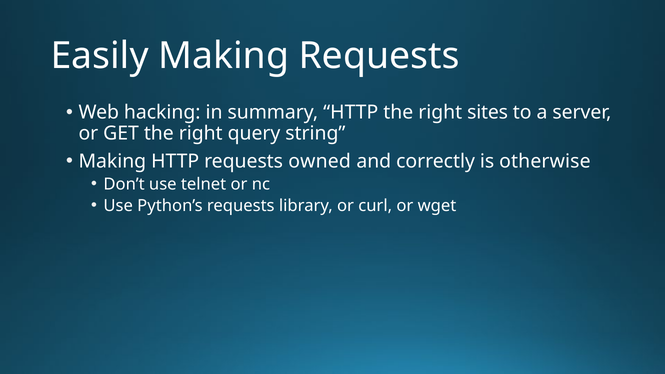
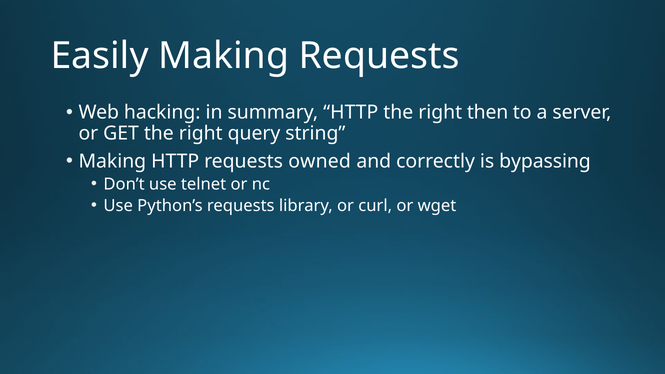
sites: sites -> then
otherwise: otherwise -> bypassing
